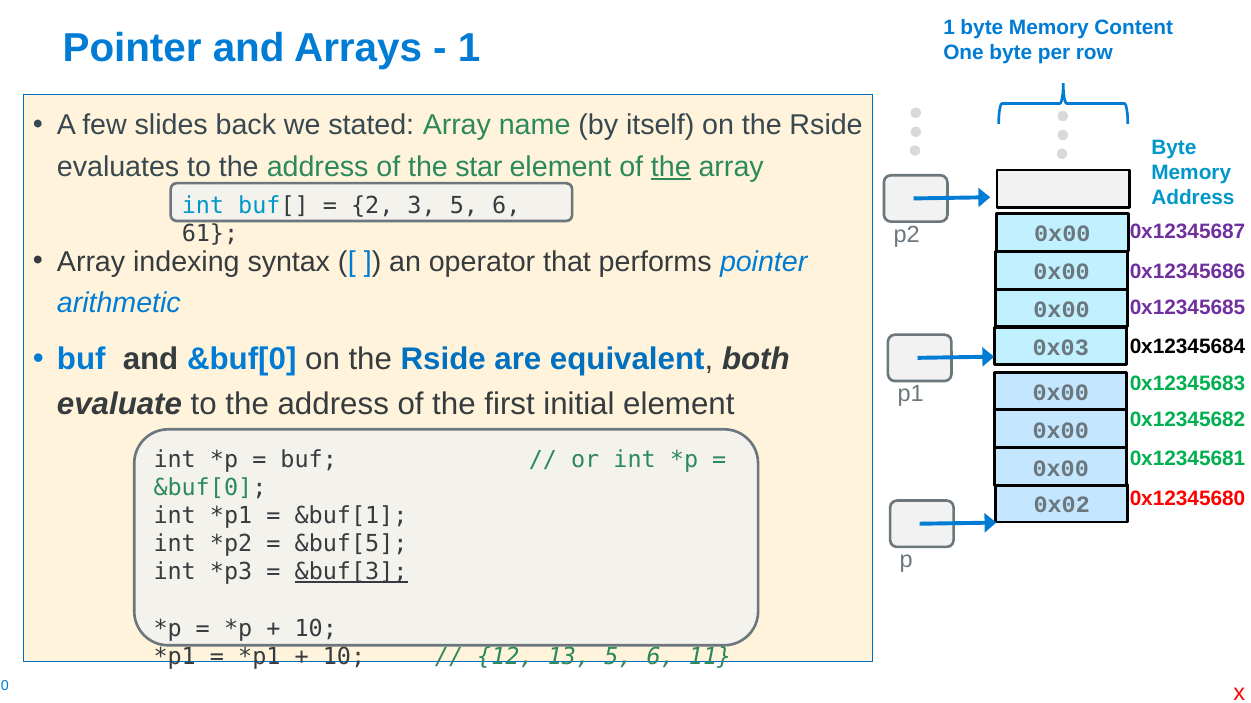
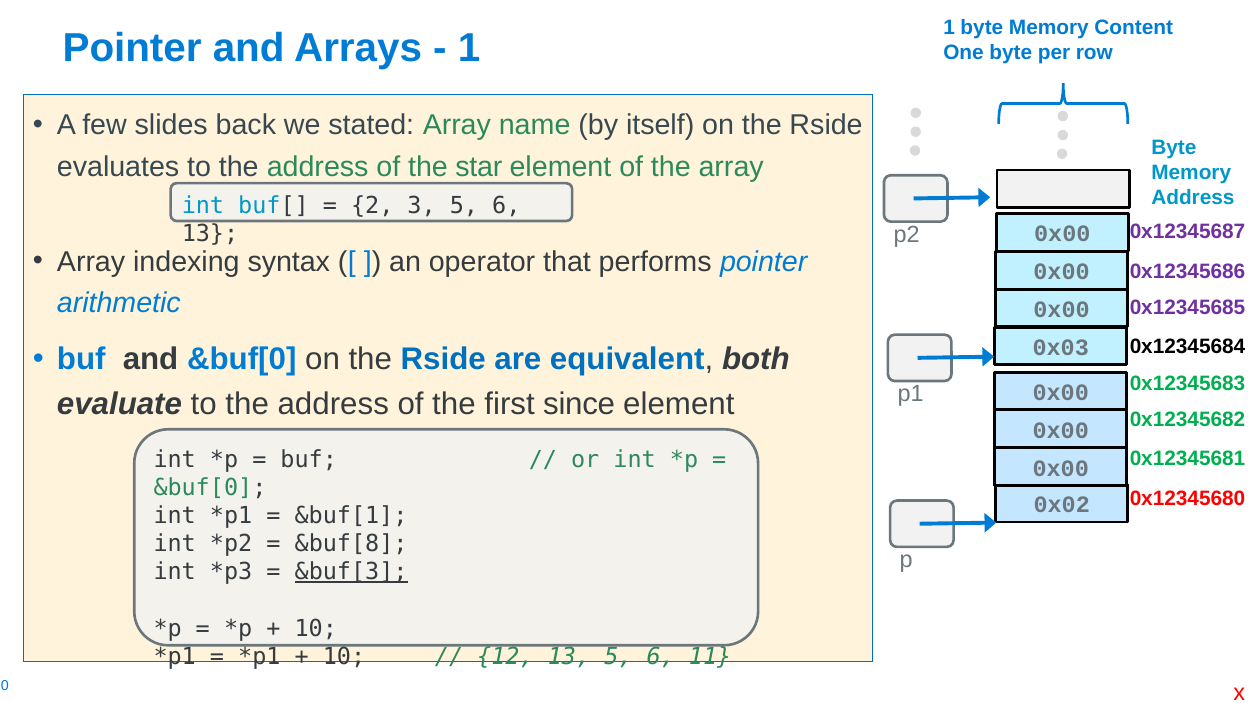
the at (671, 167) underline: present -> none
61 at (210, 234): 61 -> 13
initial: initial -> since
&buf[5: &buf[5 -> &buf[8
